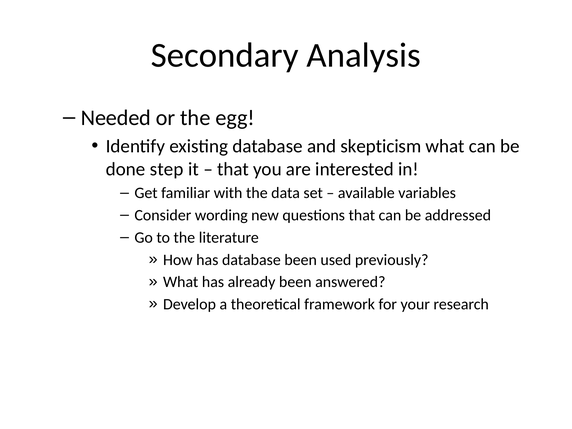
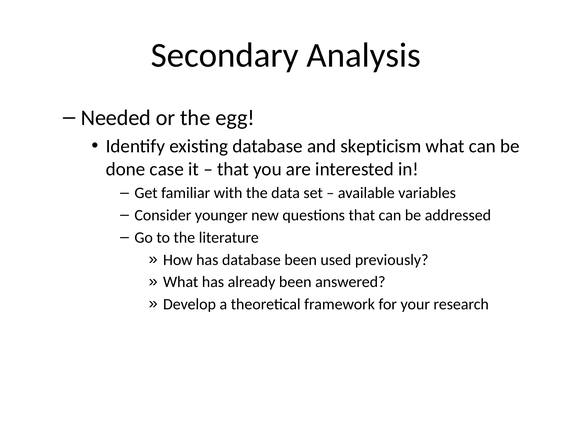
step: step -> case
wording: wording -> younger
